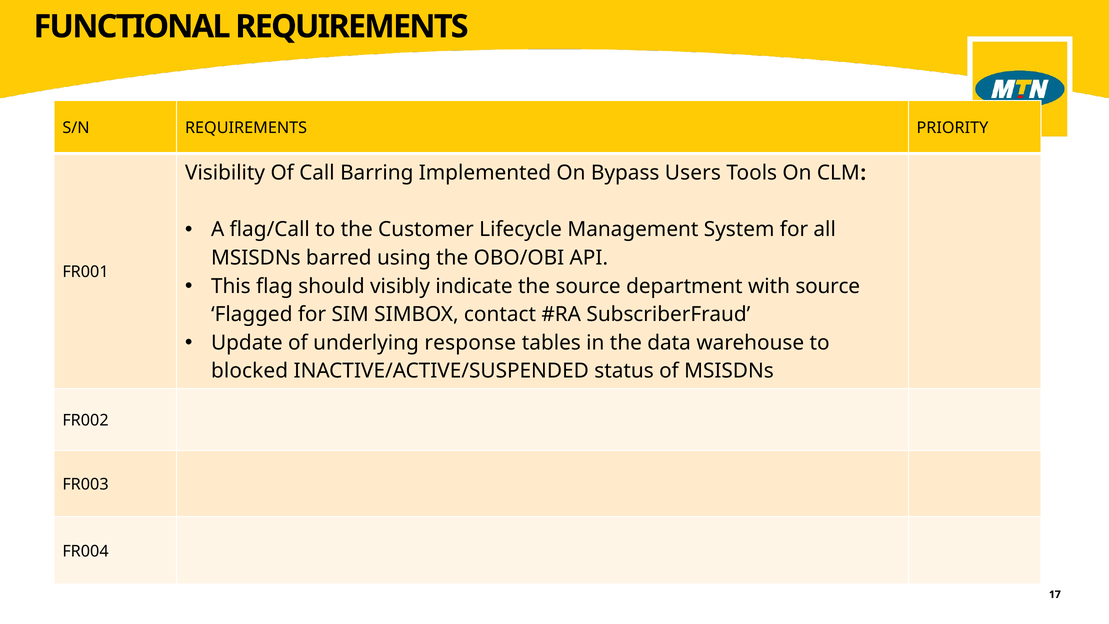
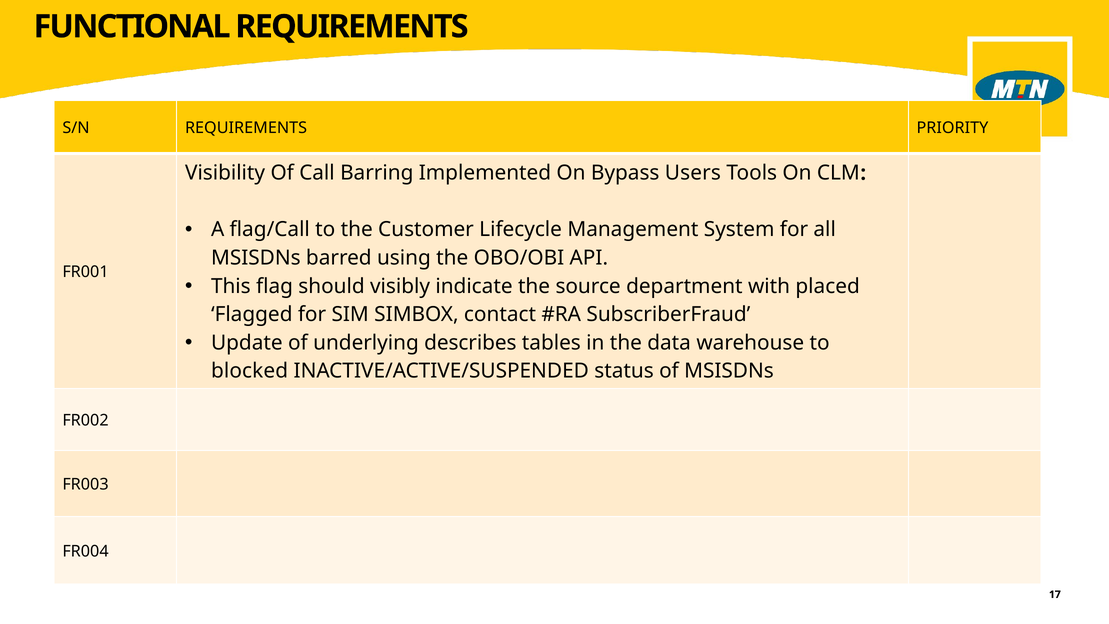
with source: source -> placed
response: response -> describes
